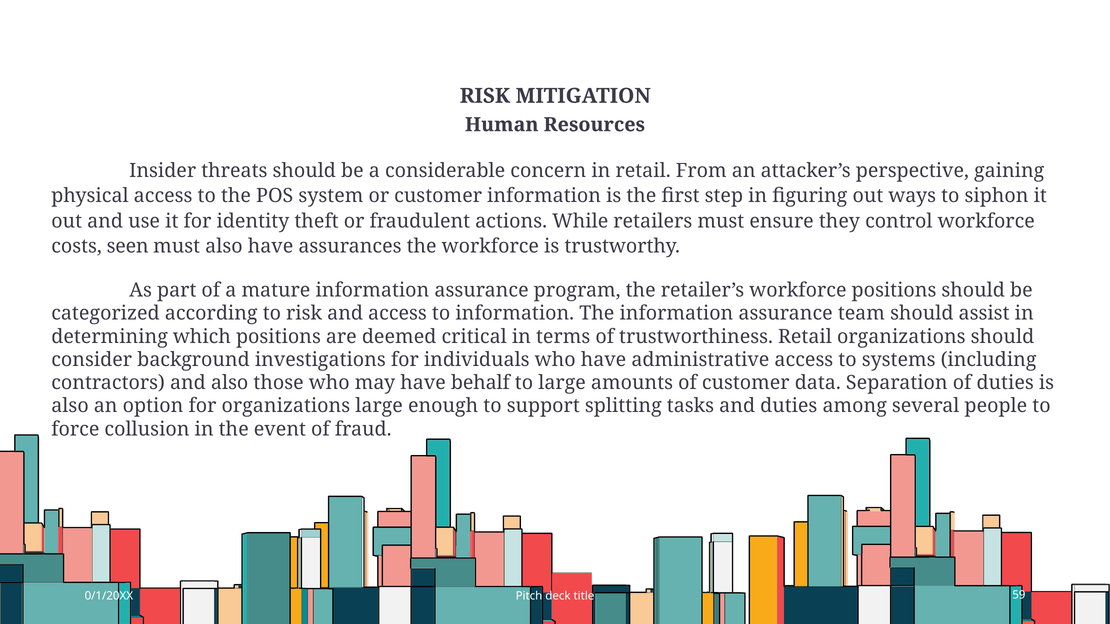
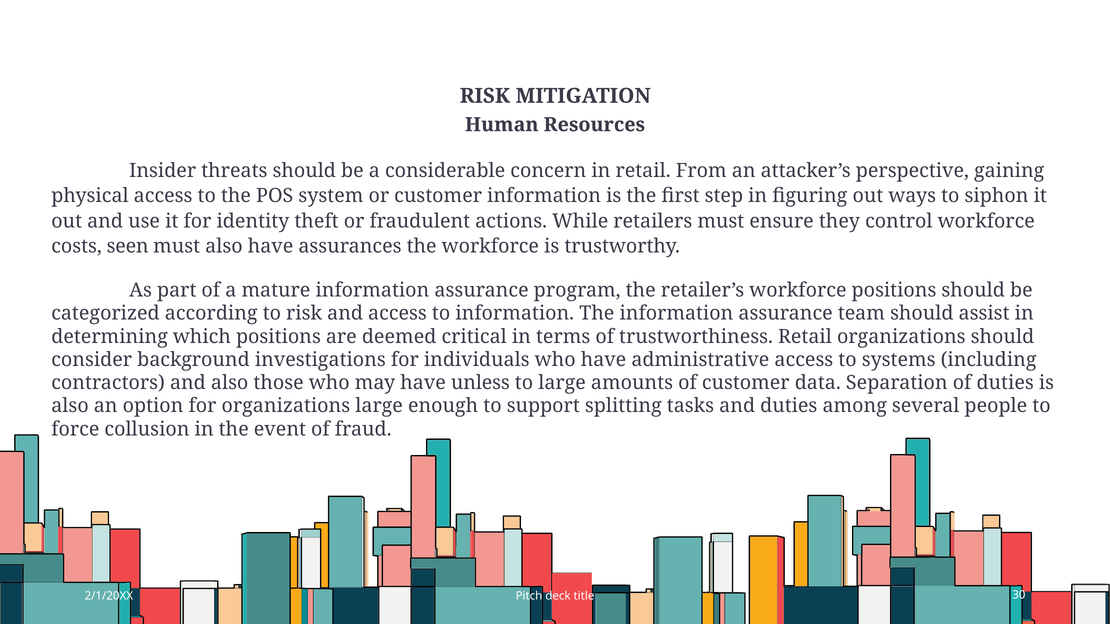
behalf: behalf -> unless
0/1/20XX: 0/1/20XX -> 2/1/20XX
59: 59 -> 30
